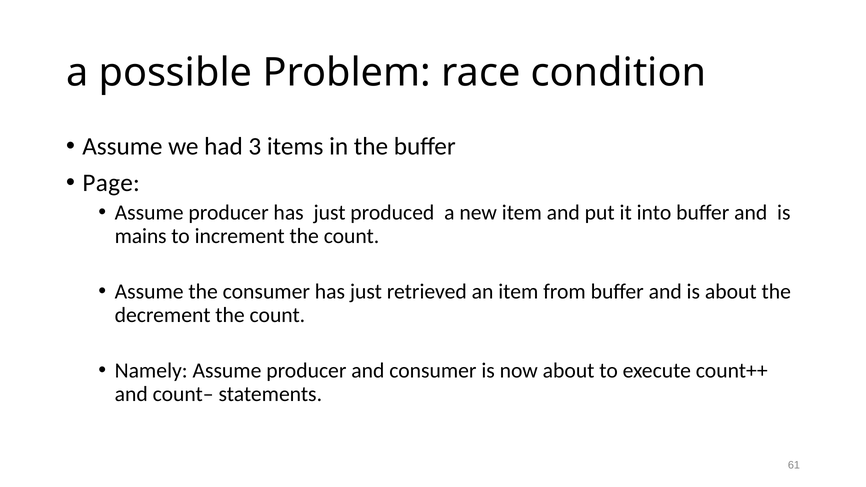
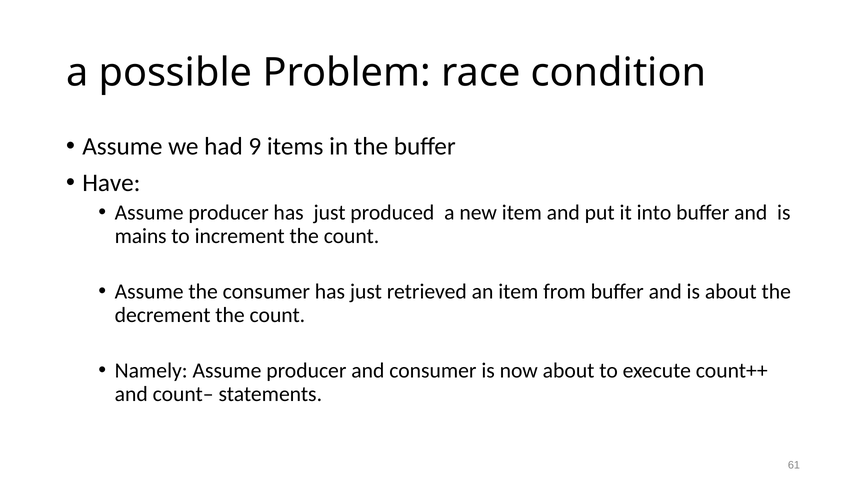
3: 3 -> 9
Page: Page -> Have
